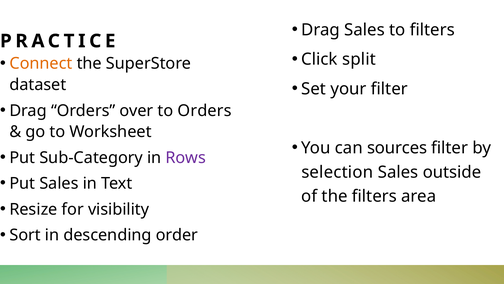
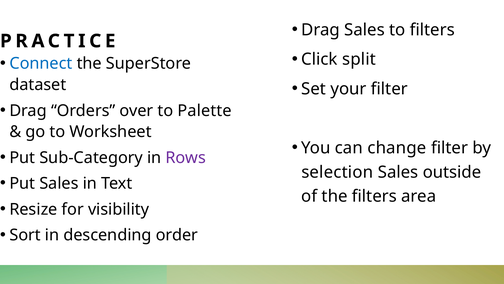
Connect colour: orange -> blue
to Orders: Orders -> Palette
sources: sources -> change
